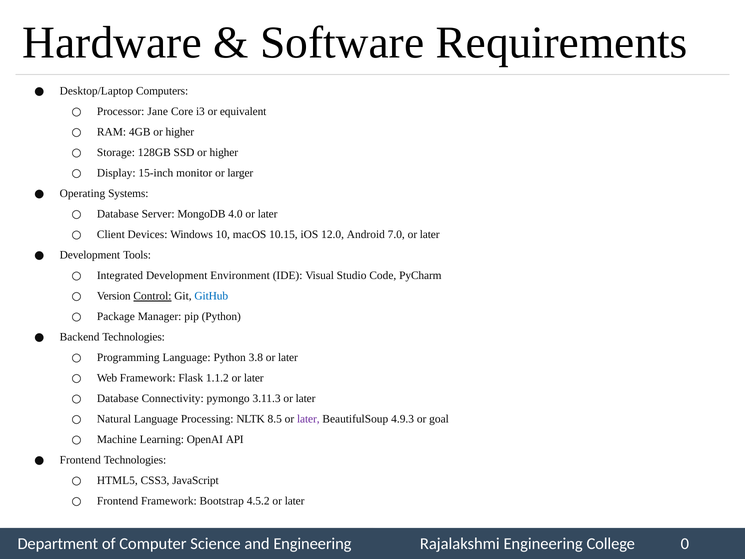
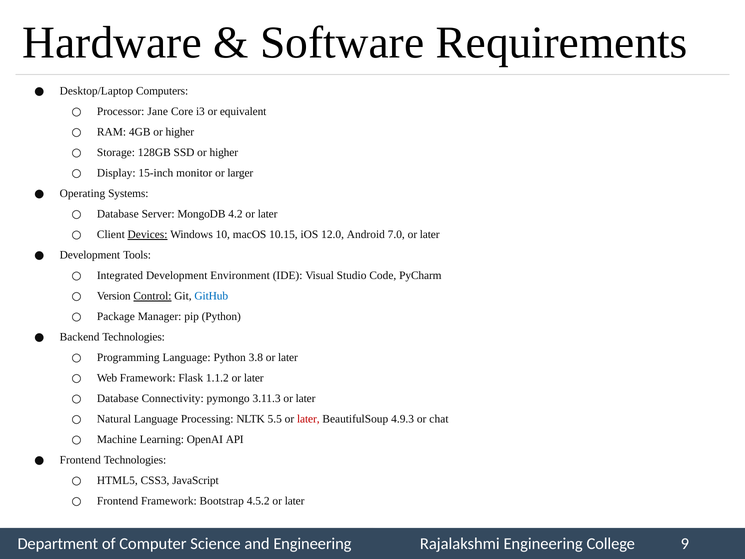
4.0: 4.0 -> 4.2
Devices underline: none -> present
8.5: 8.5 -> 5.5
later at (308, 419) colour: purple -> red
goal: goal -> chat
0: 0 -> 9
